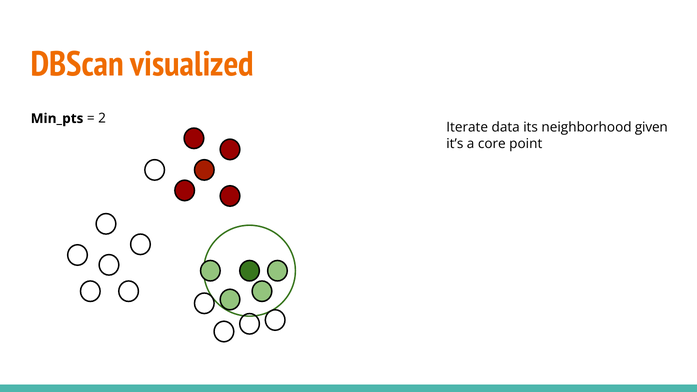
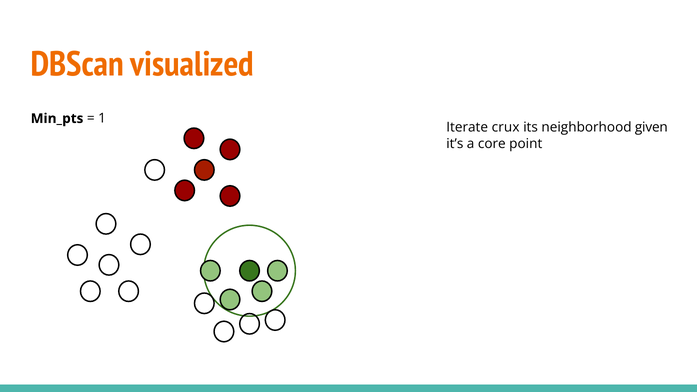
2: 2 -> 1
data: data -> crux
